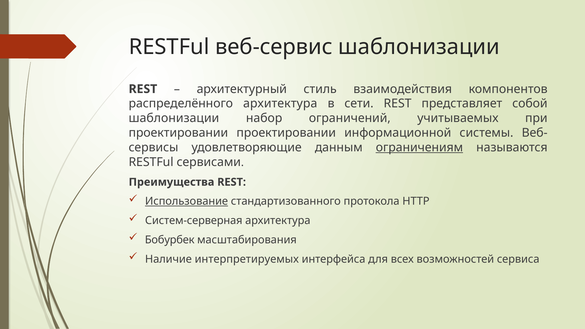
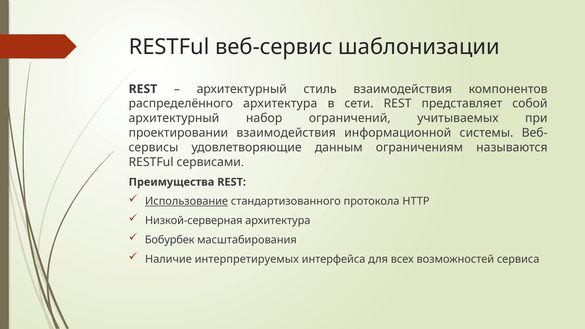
шаблонизации at (174, 118): шаблонизации -> архитектурный
проектировании проектировании: проектировании -> взаимодействия
ограничениям underline: present -> none
Систем-серверная: Систем-серверная -> Низкой-серверная
